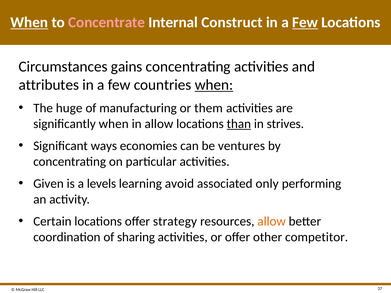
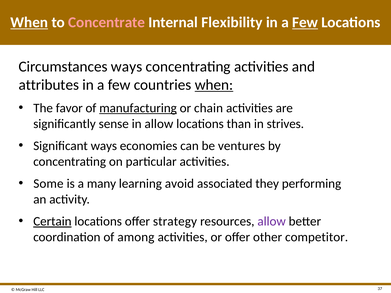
Construct: Construct -> Flexibility
Circumstances gains: gains -> ways
huge: huge -> favor
manufacturing underline: none -> present
them: them -> chain
significantly when: when -> sense
than underline: present -> none
Given: Given -> Some
levels: levels -> many
only: only -> they
Certain underline: none -> present
allow at (272, 222) colour: orange -> purple
sharing: sharing -> among
